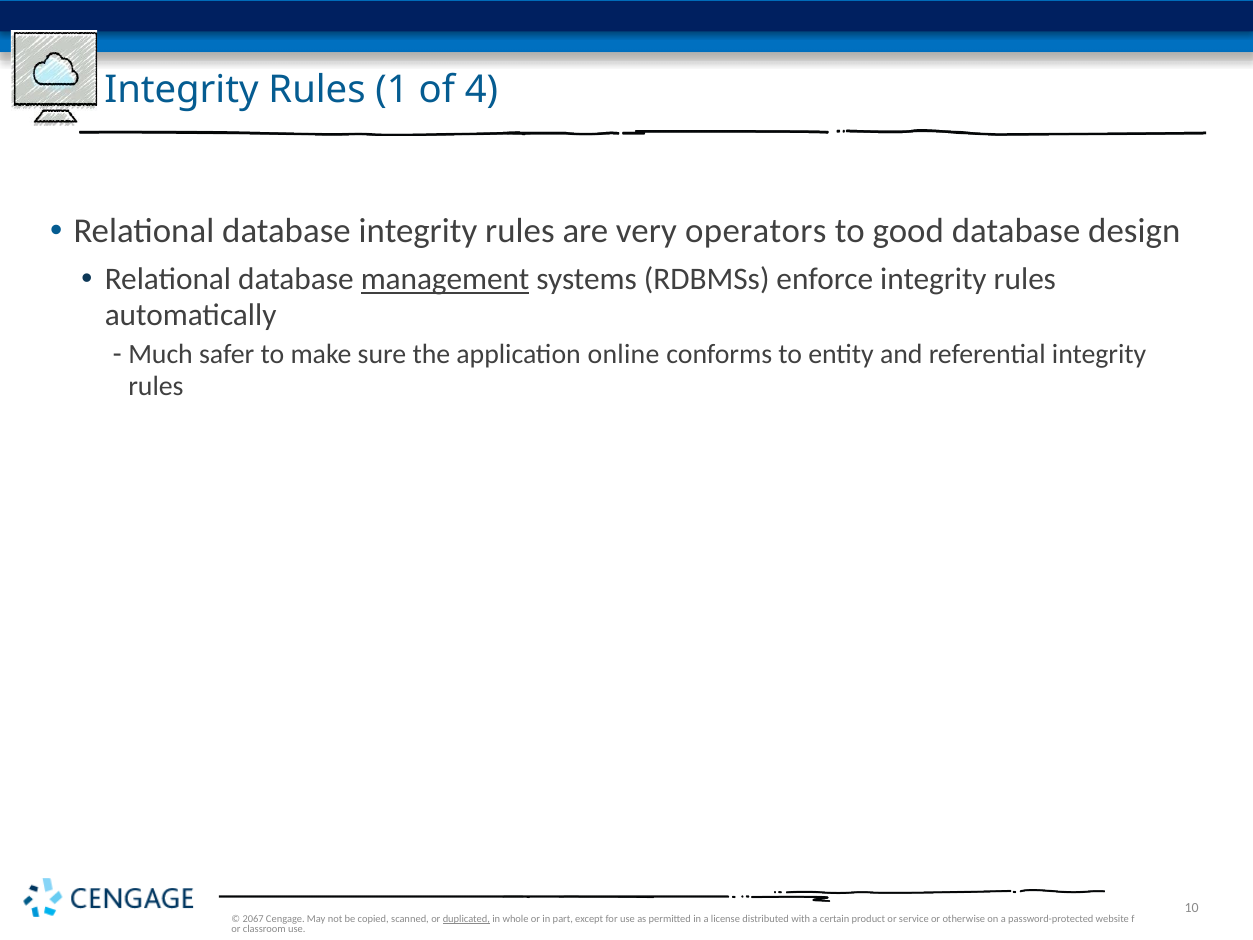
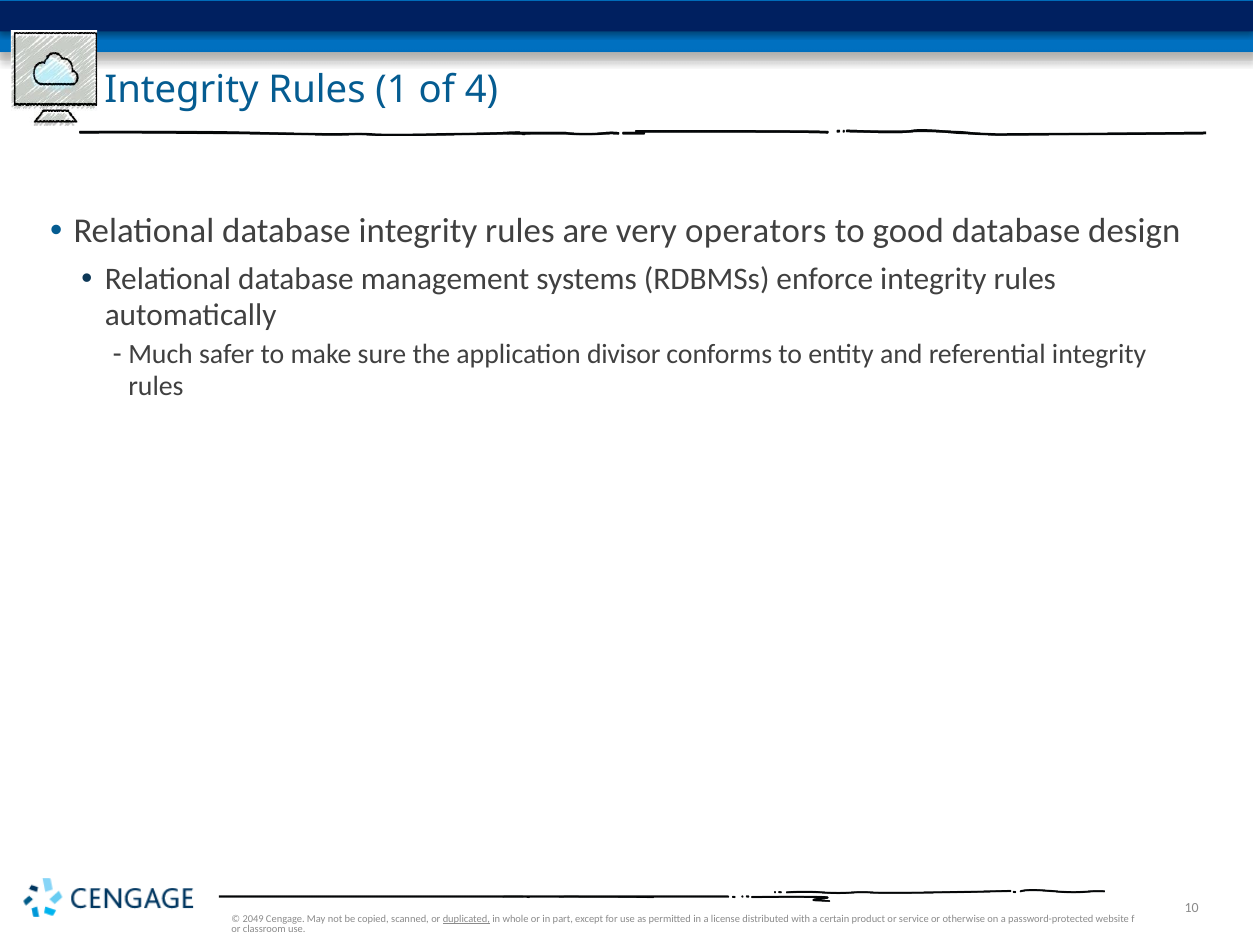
management underline: present -> none
online: online -> divisor
2067: 2067 -> 2049
